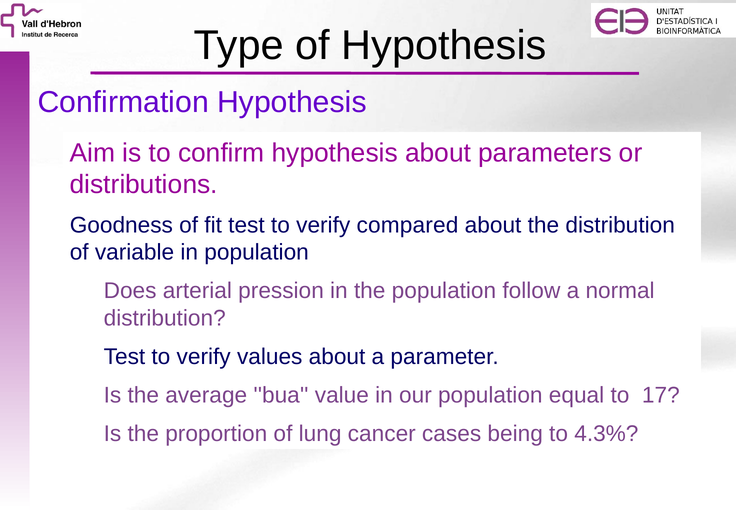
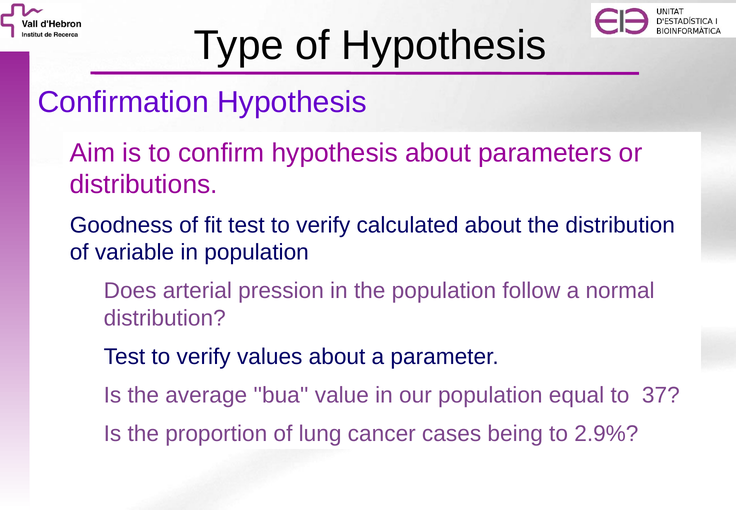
compared: compared -> calculated
17: 17 -> 37
4.3%: 4.3% -> 2.9%
